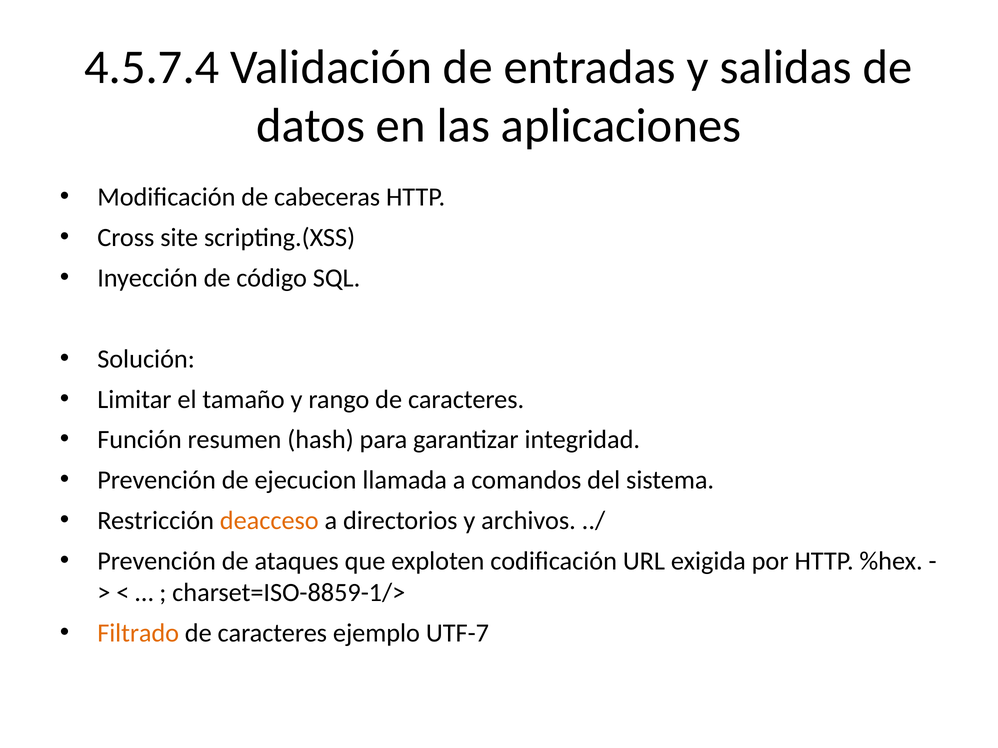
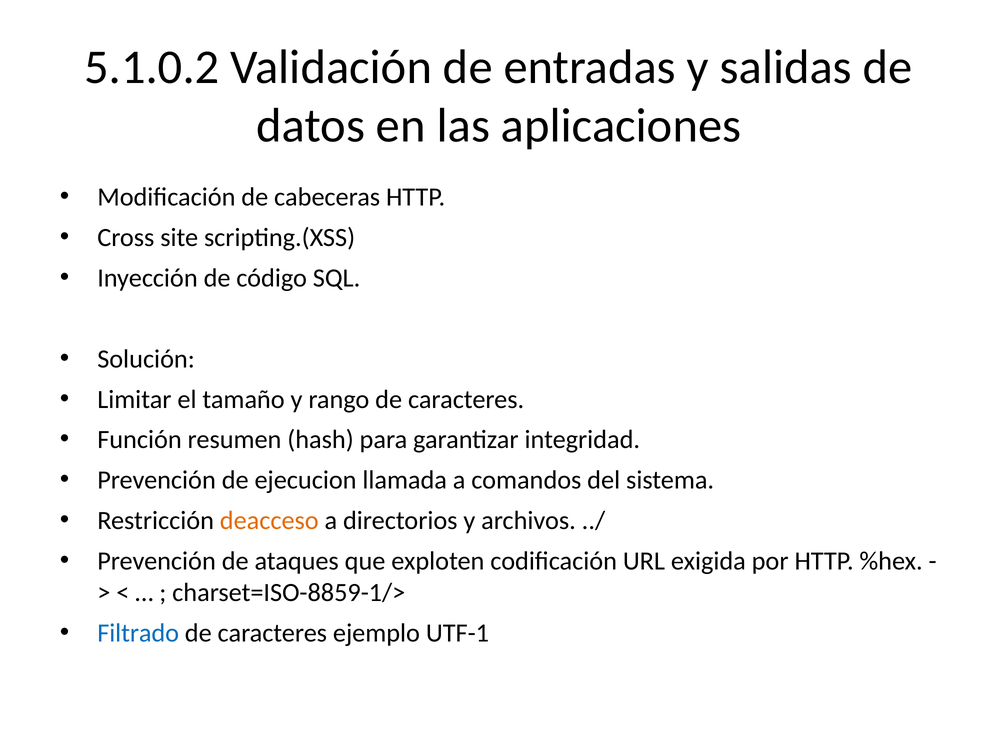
4.5.7.4: 4.5.7.4 -> 5.1.0.2
Filtrado colour: orange -> blue
UTF-7: UTF-7 -> UTF-1
